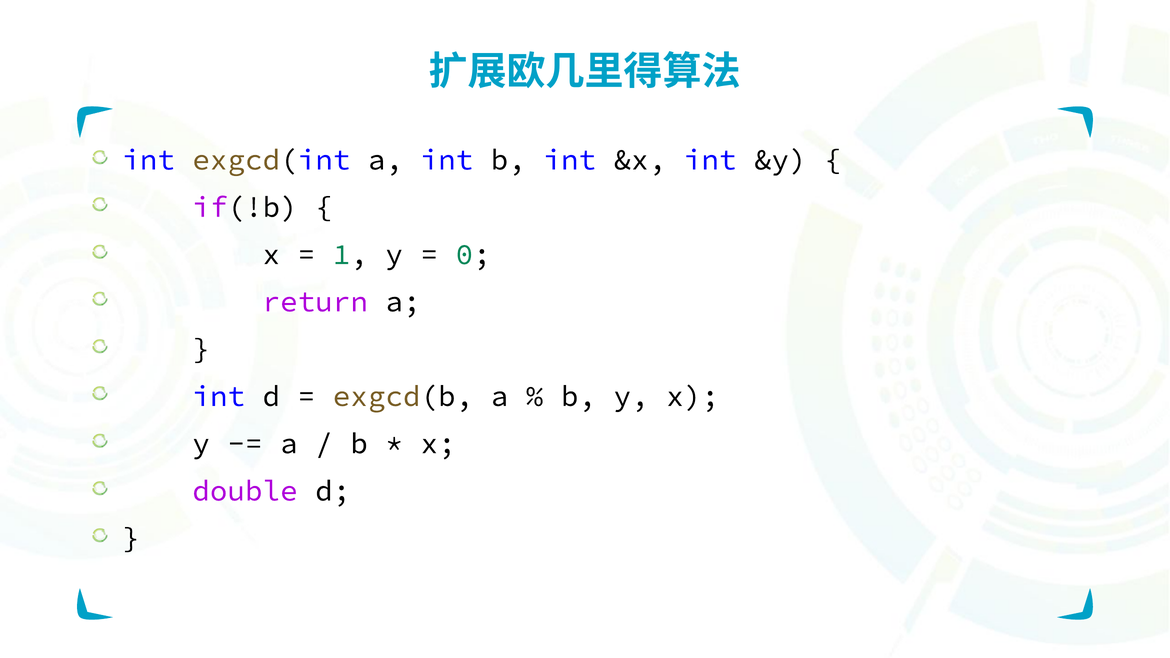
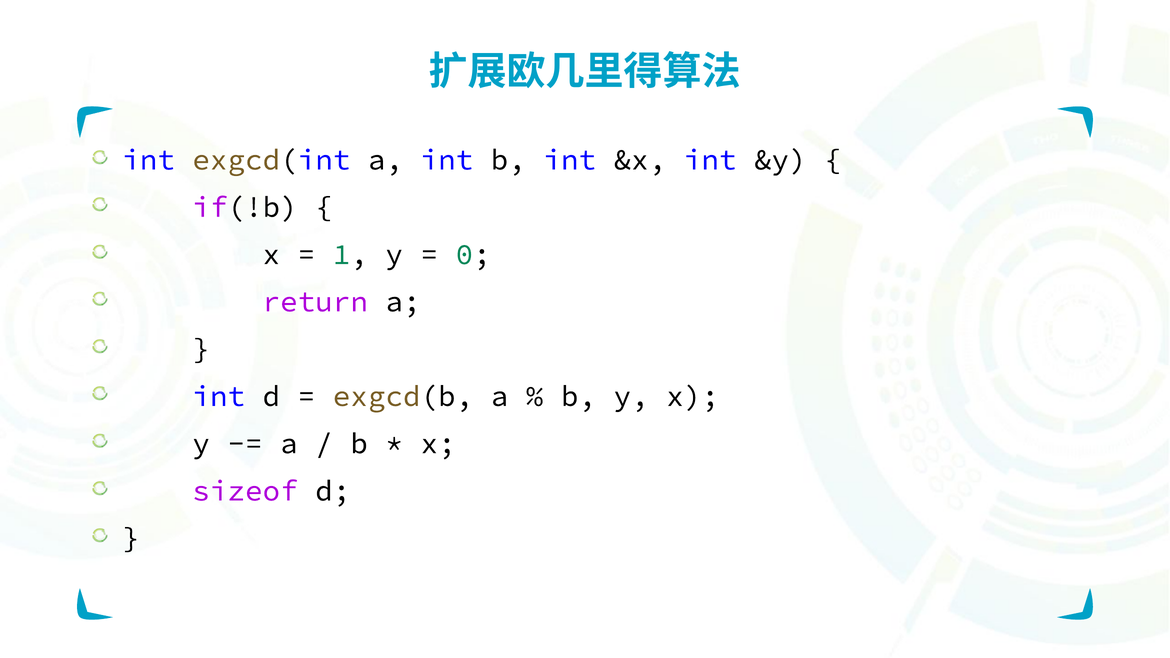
double: double -> sizeof
